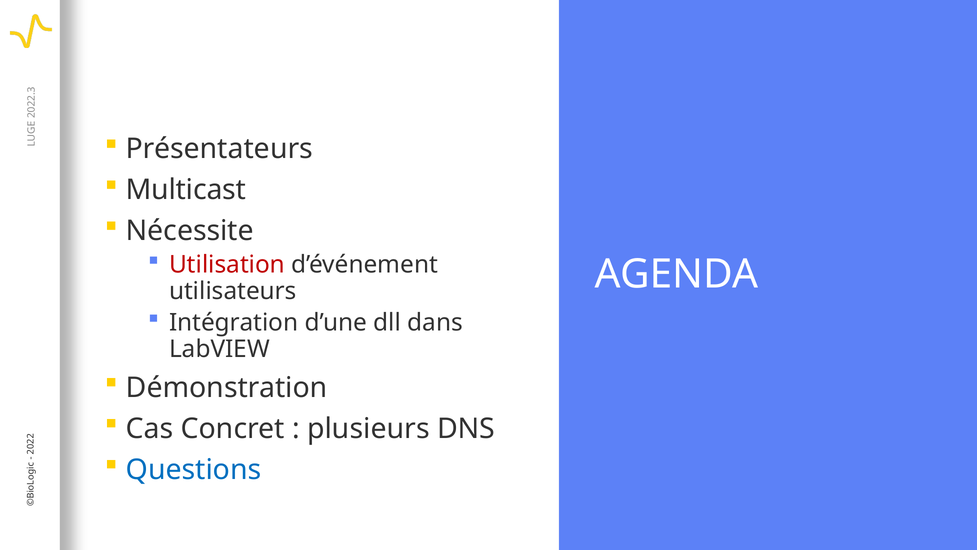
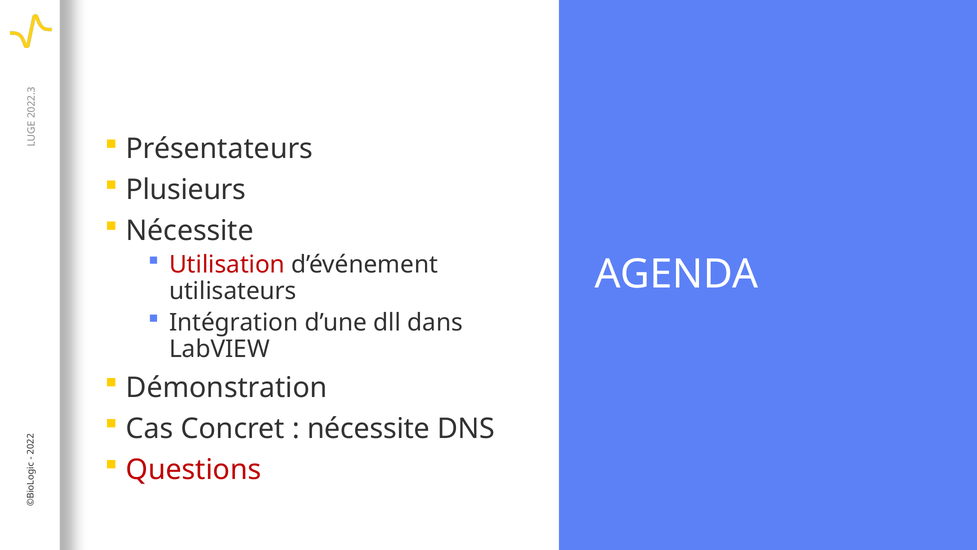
Multicast: Multicast -> Plusieurs
plusieurs at (368, 428): plusieurs -> nécessite
Questions colour: blue -> red
